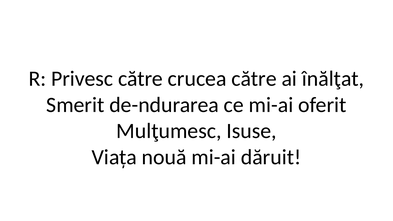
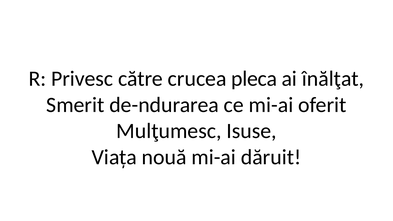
crucea către: către -> pleca
